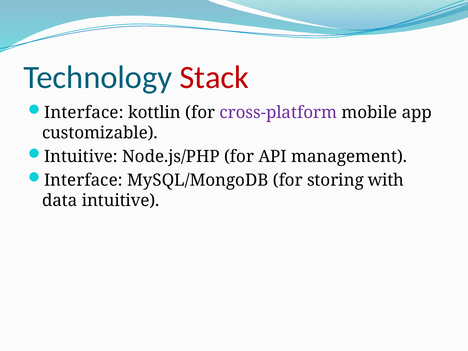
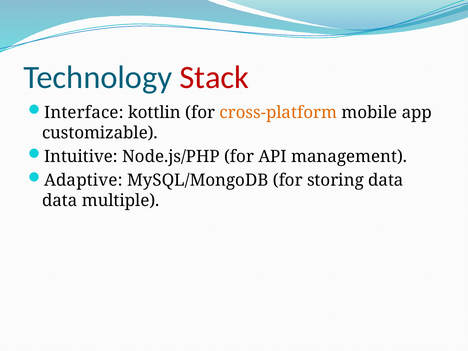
cross-platform colour: purple -> orange
Interface at (83, 180): Interface -> Adaptive
storing with: with -> data
data intuitive: intuitive -> multiple
